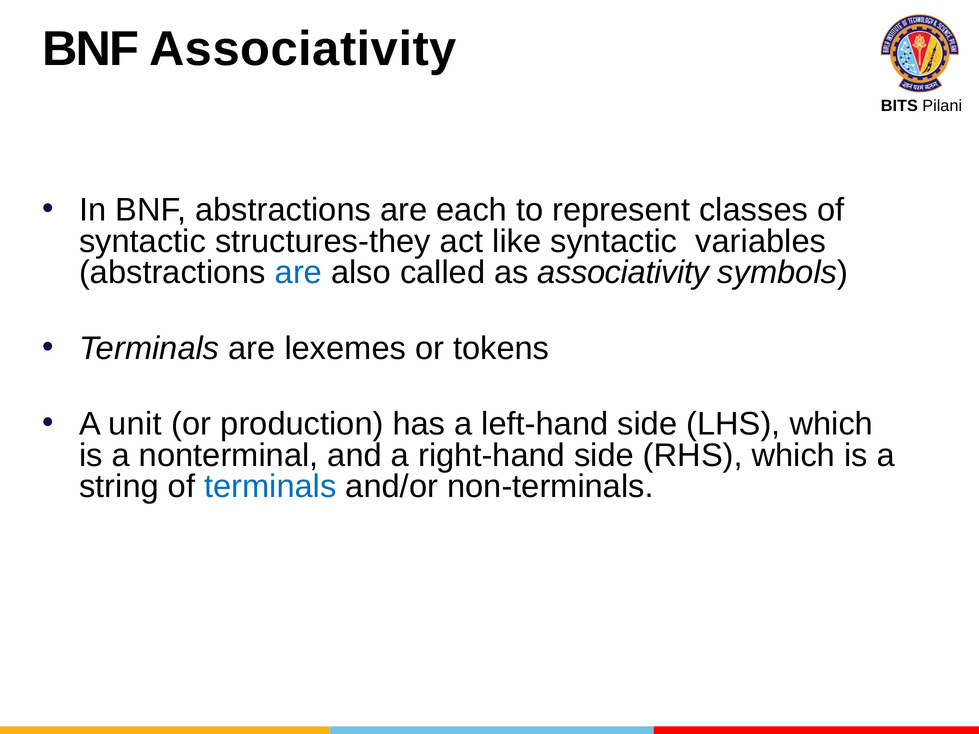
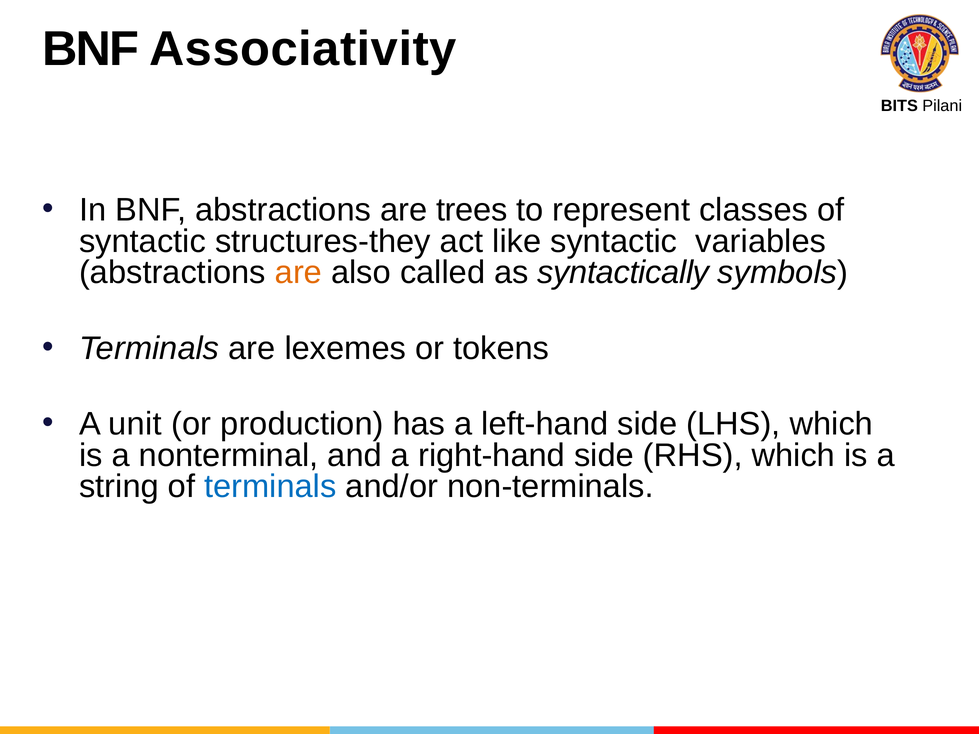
each: each -> trees
are at (298, 273) colour: blue -> orange
as associativity: associativity -> syntactically
